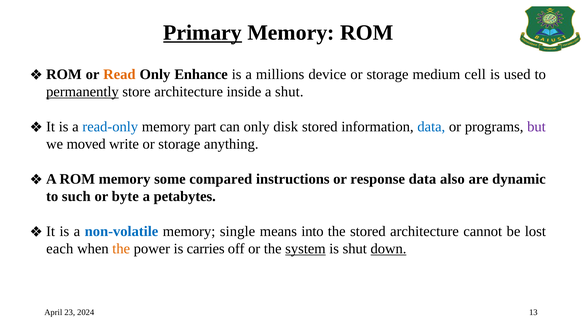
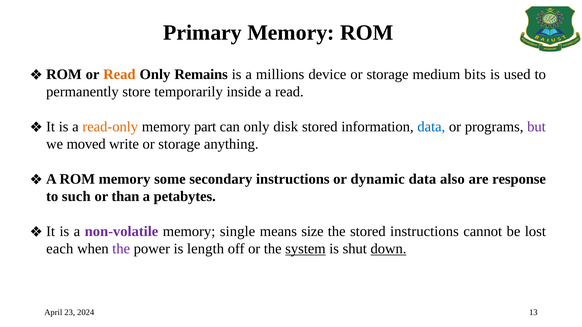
Primary underline: present -> none
Enhance: Enhance -> Remains
cell: cell -> bits
permanently underline: present -> none
store architecture: architecture -> temporarily
a shut: shut -> read
read-only colour: blue -> orange
compared: compared -> secondary
response: response -> dynamic
dynamic: dynamic -> response
byte: byte -> than
non-volatile colour: blue -> purple
into: into -> size
stored architecture: architecture -> instructions
the at (121, 249) colour: orange -> purple
carries: carries -> length
